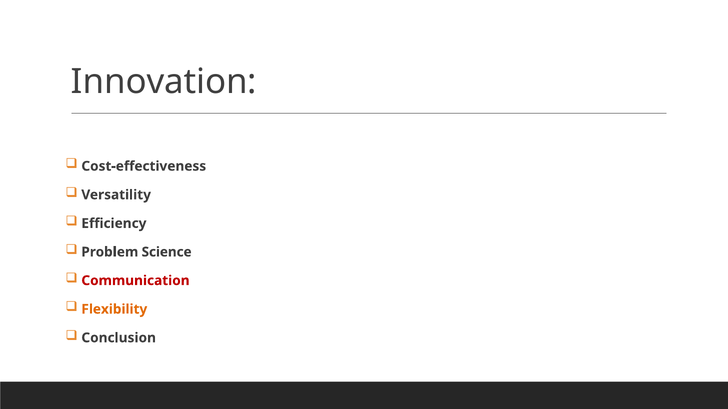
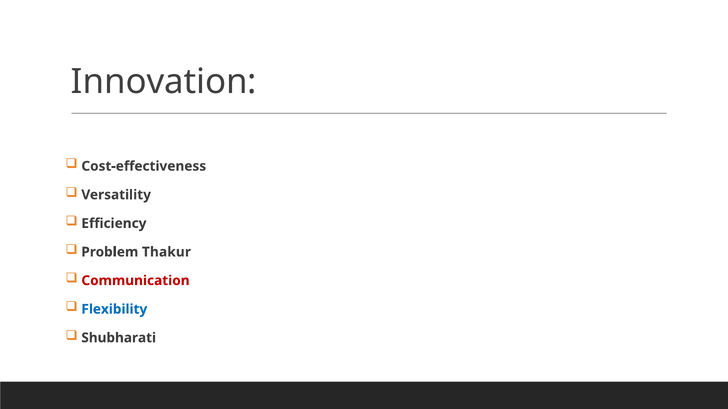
Science: Science -> Thakur
Flexibility colour: orange -> blue
Conclusion: Conclusion -> Shubharati
